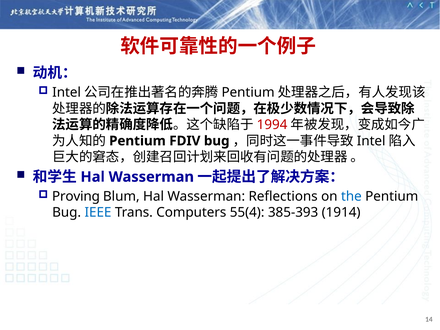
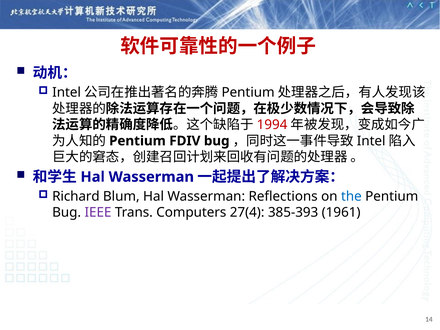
Proving: Proving -> Richard
IEEE colour: blue -> purple
55(4: 55(4 -> 27(4
1914: 1914 -> 1961
